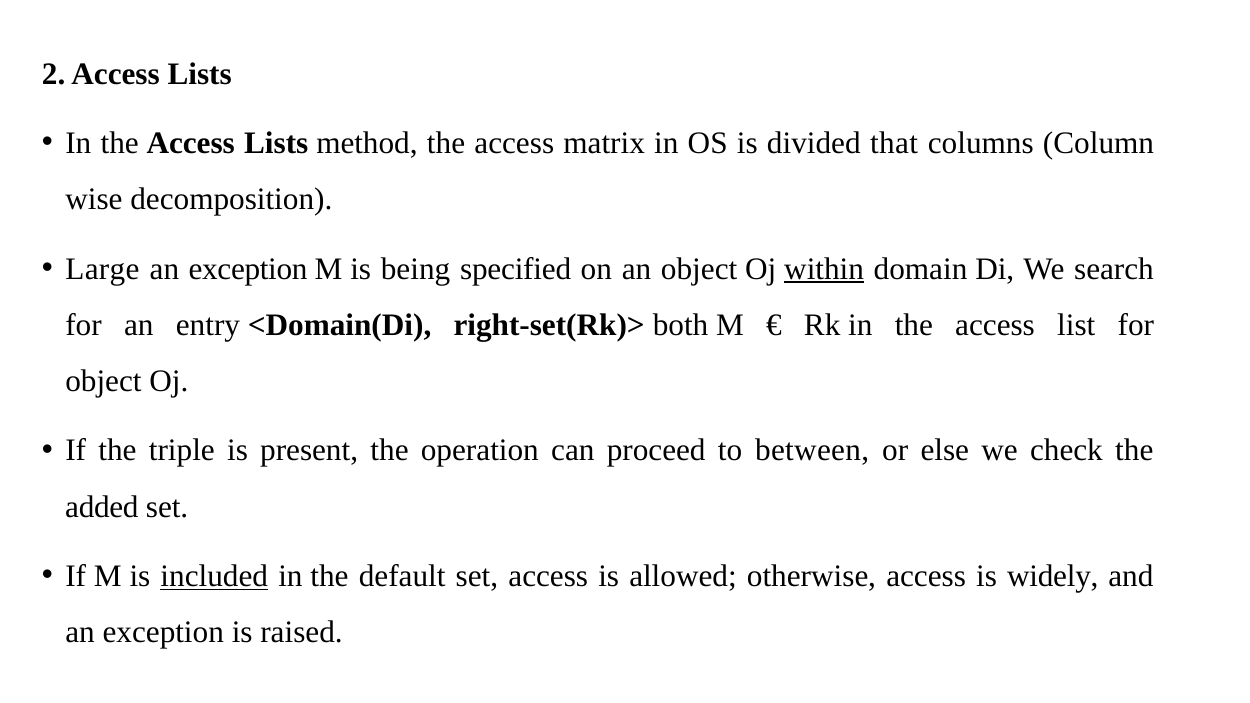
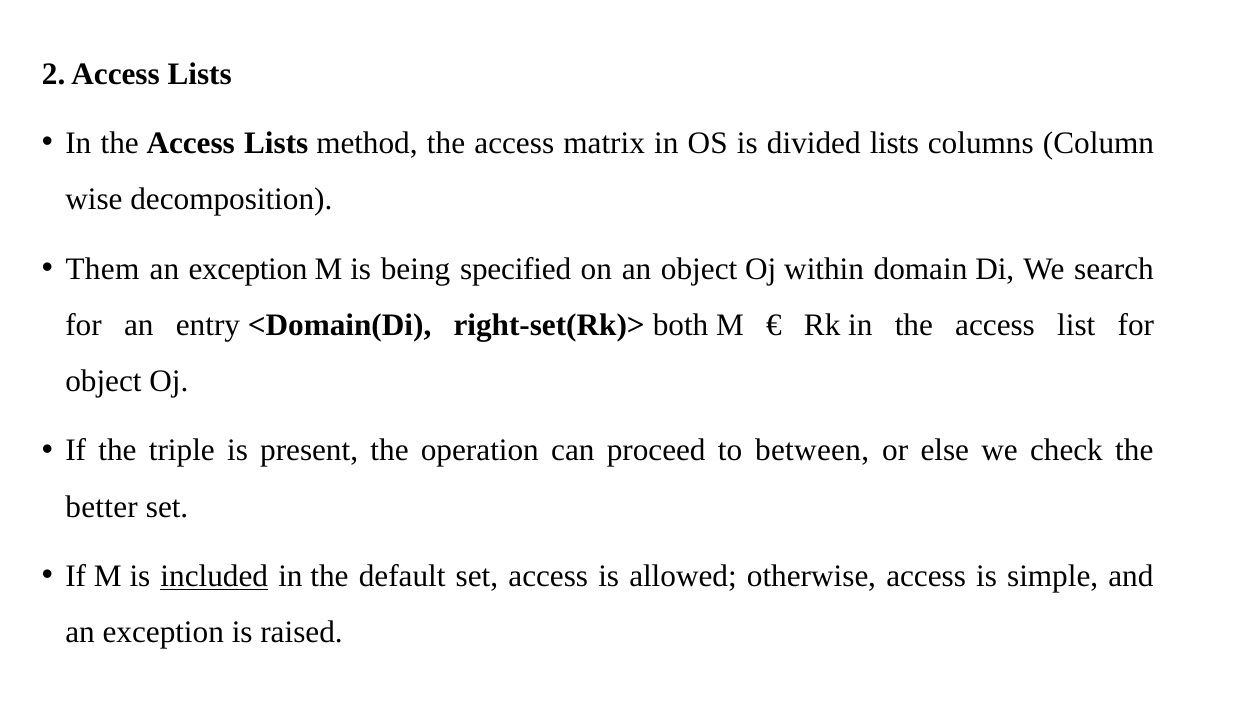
divided that: that -> lists
Large: Large -> Them
within underline: present -> none
added: added -> better
widely: widely -> simple
